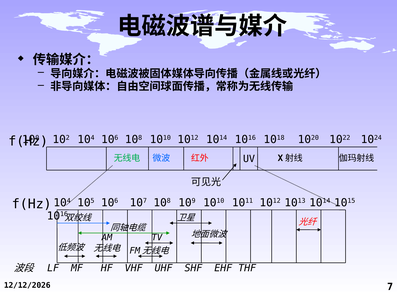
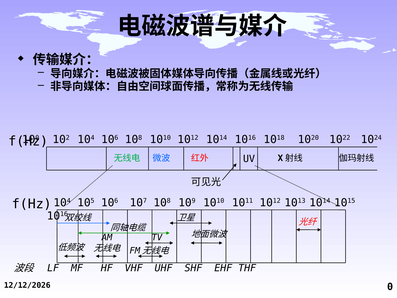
7: 7 -> 0
